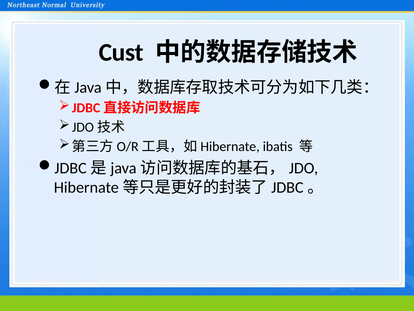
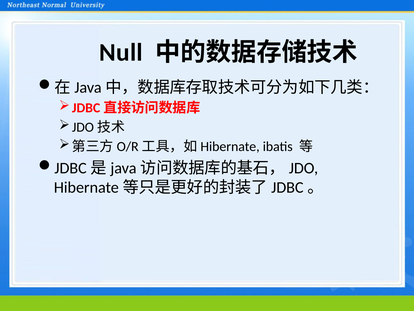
Cust: Cust -> Null
